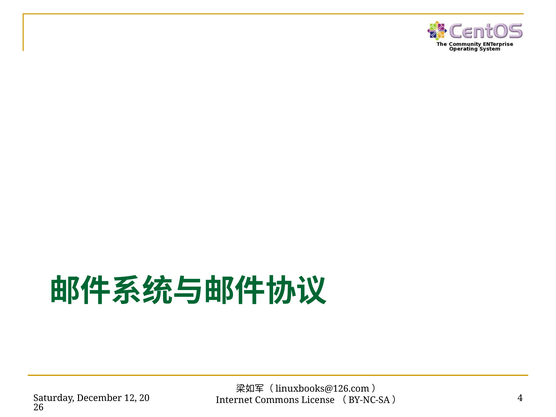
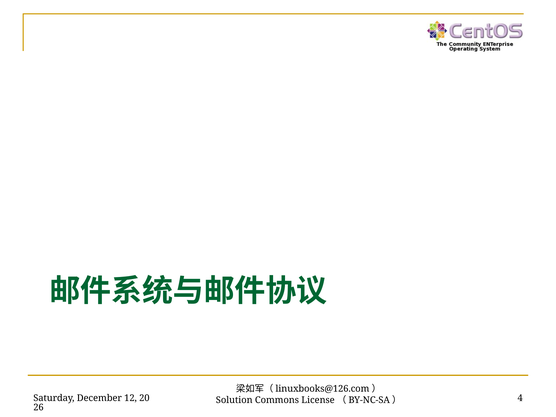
Internet: Internet -> Solution
